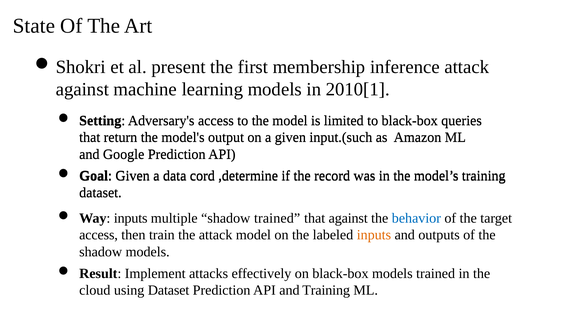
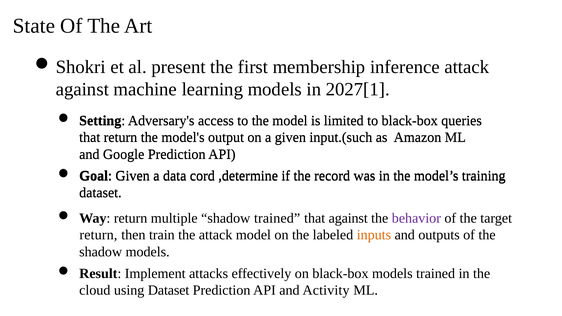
2010[1: 2010[1 -> 2027[1
Way inputs: inputs -> return
behavior colour: blue -> purple
access at (99, 235): access -> return
and Training: Training -> Activity
